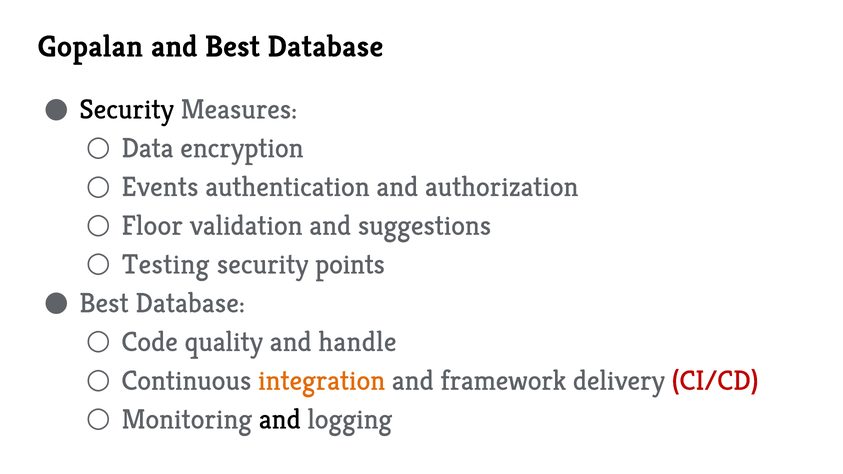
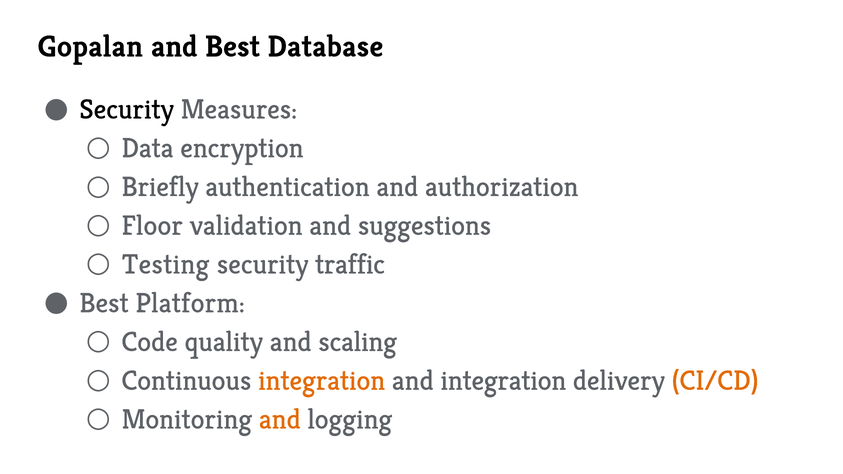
Events: Events -> Briefly
points: points -> traffic
Database at (190, 303): Database -> Platform
handle: handle -> scaling
and framework: framework -> integration
CI/CD colour: red -> orange
and at (280, 419) colour: black -> orange
